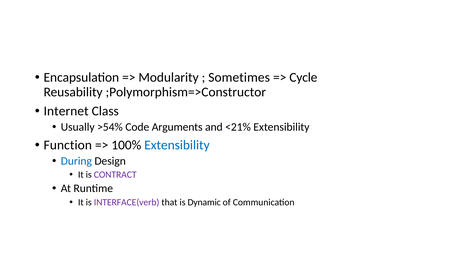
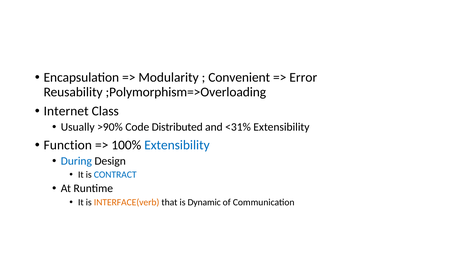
Sometimes: Sometimes -> Convenient
Cycle: Cycle -> Error
;Polymorphism=>Constructor: ;Polymorphism=>Constructor -> ;Polymorphism=>Overloading
>54%: >54% -> >90%
Arguments: Arguments -> Distributed
<21%: <21% -> <31%
CONTRACT colour: purple -> blue
INTERFACE(verb colour: purple -> orange
